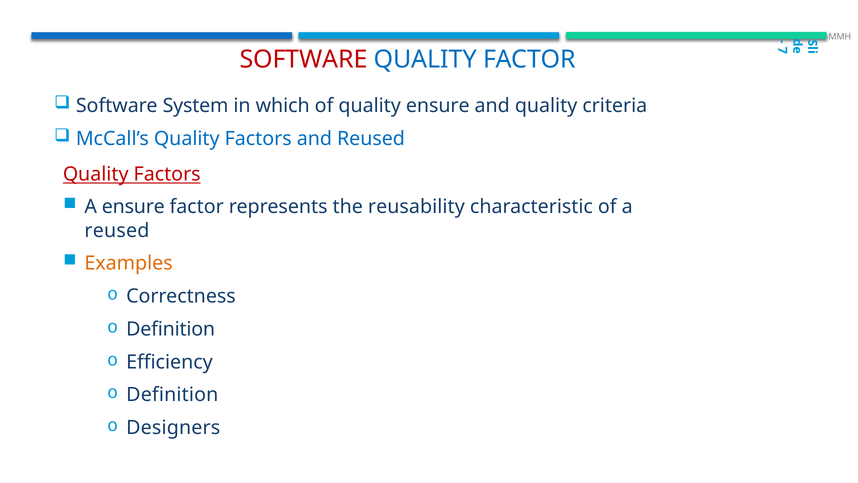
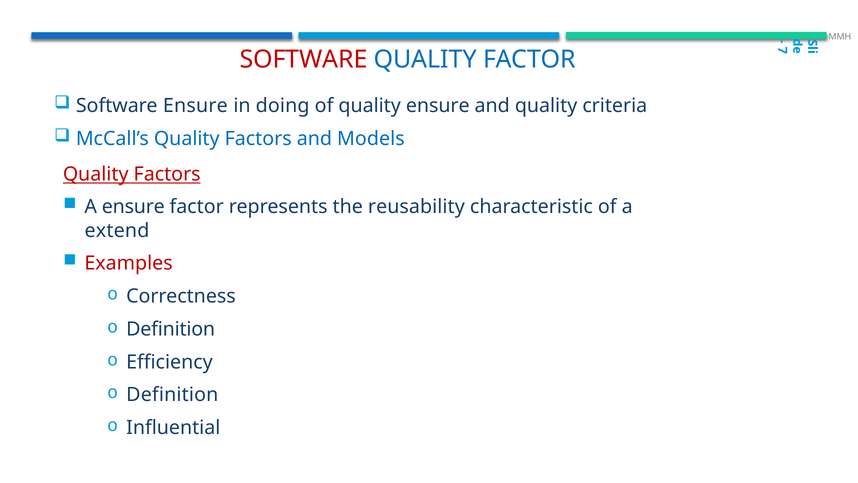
Software System: System -> Ensure
which: which -> doing
and Reused: Reused -> Models
reused at (117, 230): reused -> extend
Examples colour: orange -> red
Designers: Designers -> Influential
